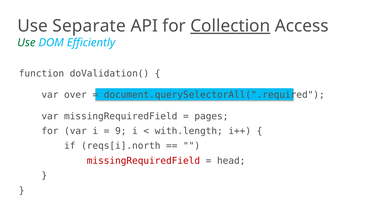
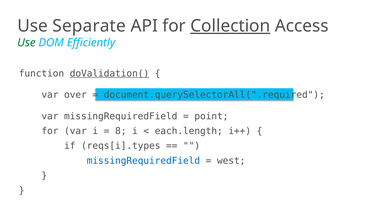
doValidation( underline: none -> present
pages: pages -> point
9: 9 -> 8
with.length: with.length -> each.length
reqs[i].north: reqs[i].north -> reqs[i].types
missingRequiredField at (143, 161) colour: red -> blue
head: head -> west
